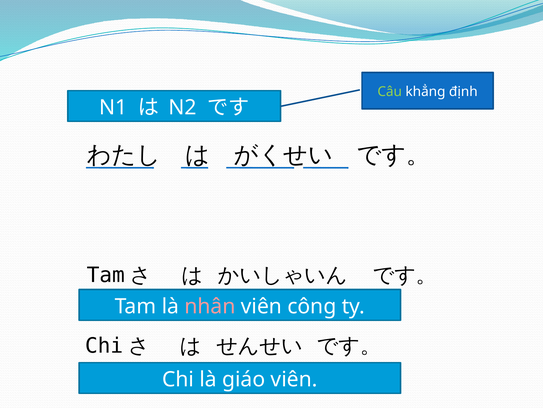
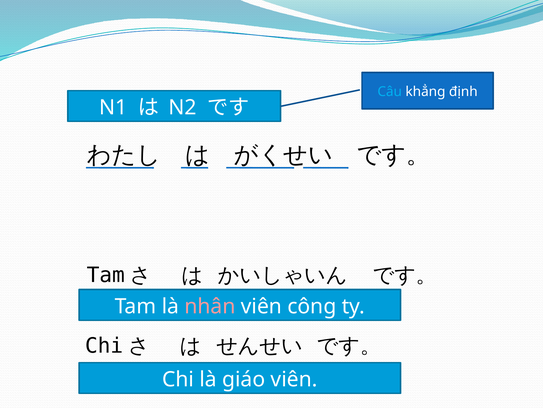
Câu colour: light green -> light blue
